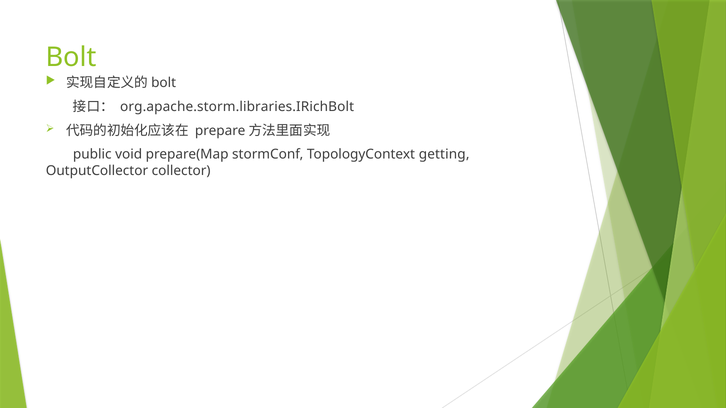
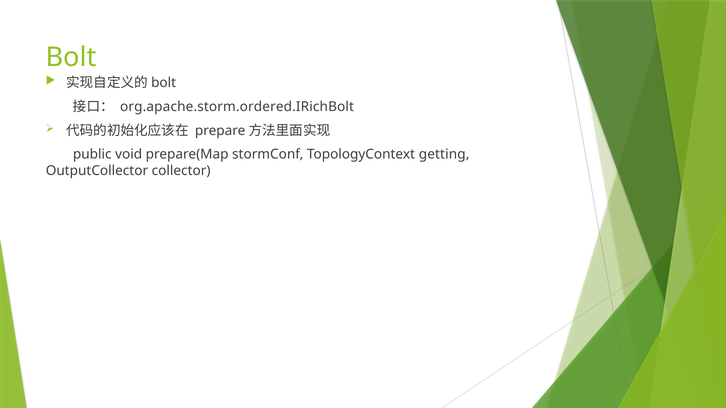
org.apache.storm.libraries.IRichBolt: org.apache.storm.libraries.IRichBolt -> org.apache.storm.ordered.IRichBolt
